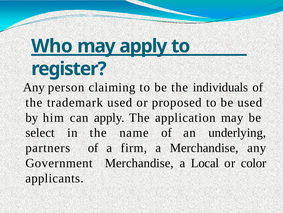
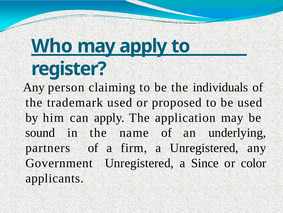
select: select -> sound
a Merchandise: Merchandise -> Unregistered
Government Merchandise: Merchandise -> Unregistered
Local: Local -> Since
